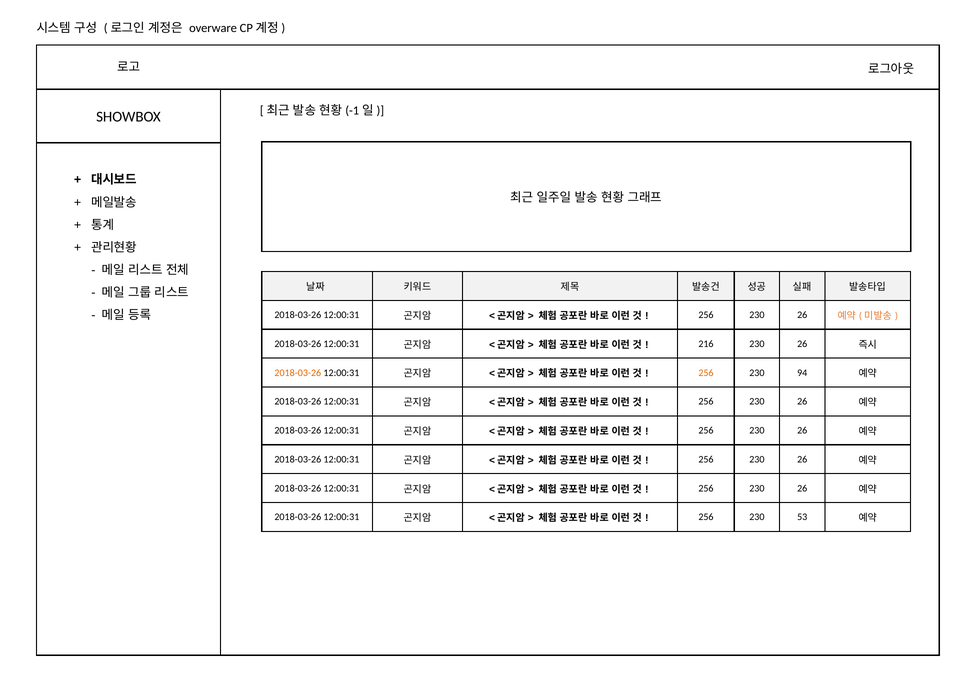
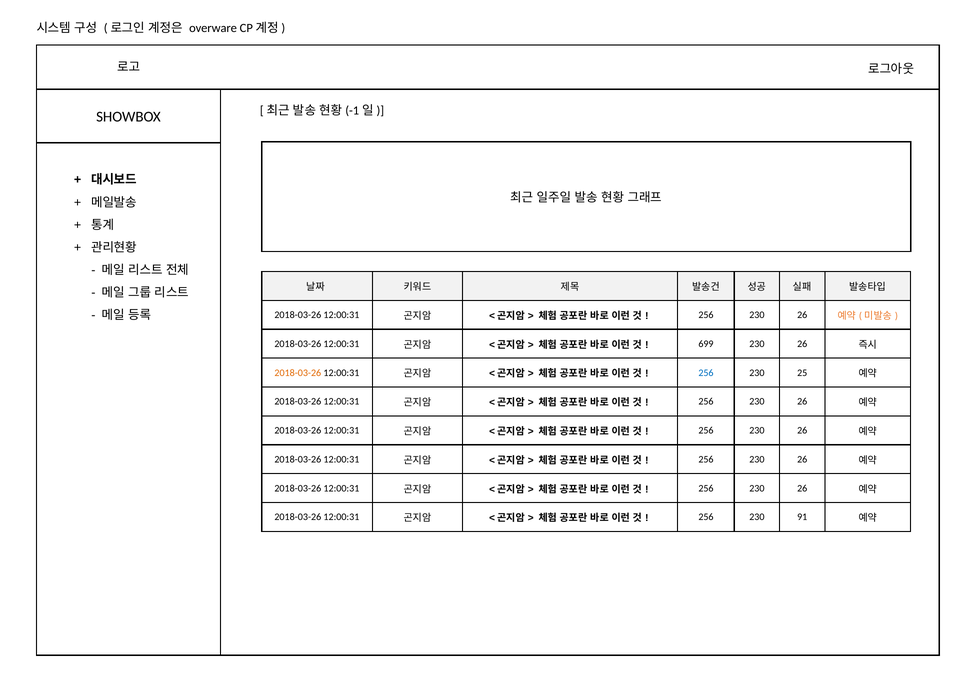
216: 216 -> 699
256 at (706, 373) colour: orange -> blue
94: 94 -> 25
53: 53 -> 91
